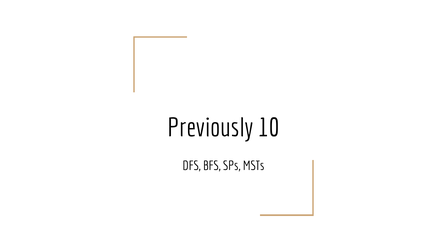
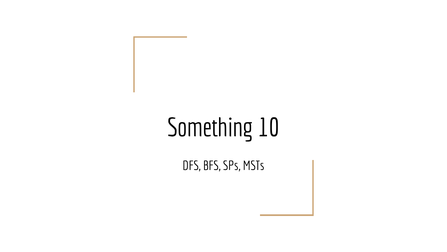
Previously: Previously -> Something
